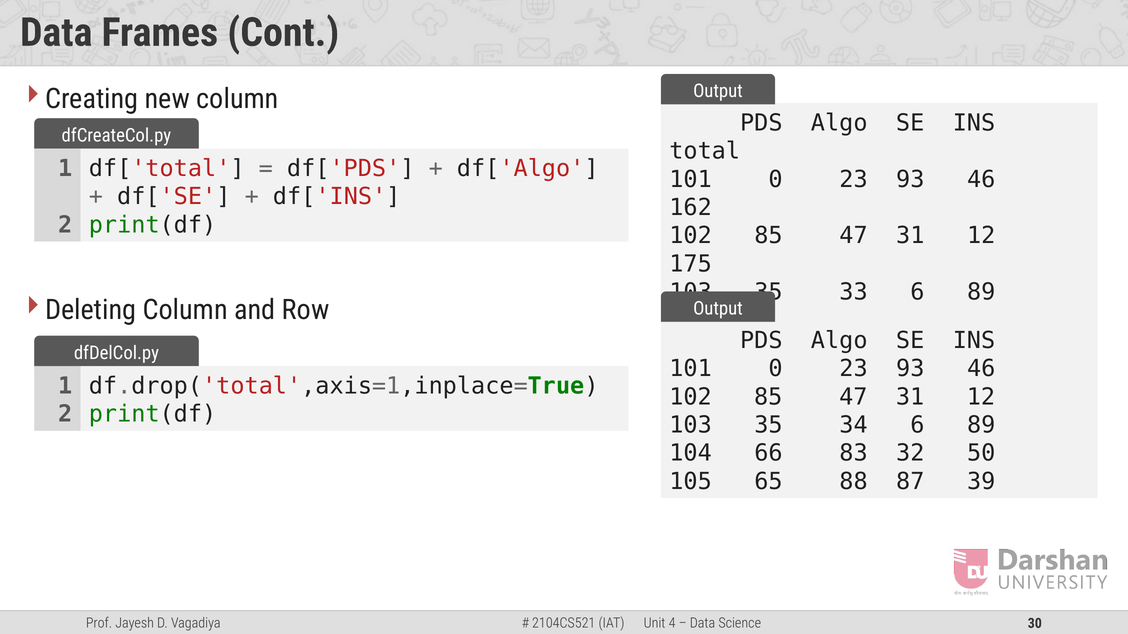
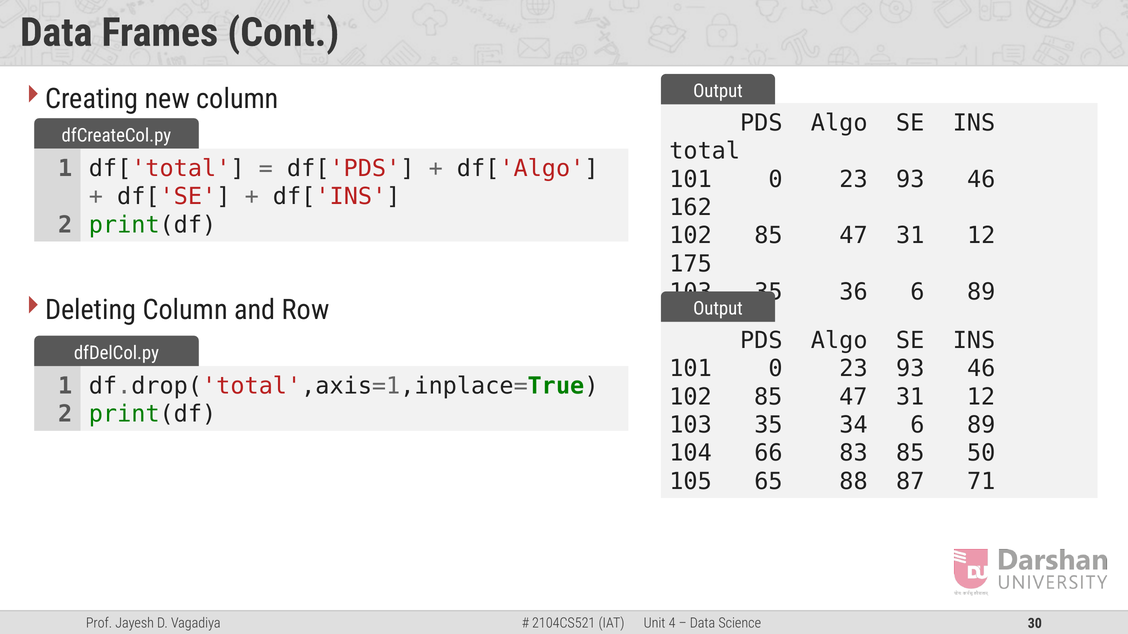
33: 33 -> 36
83 32: 32 -> 85
39: 39 -> 71
